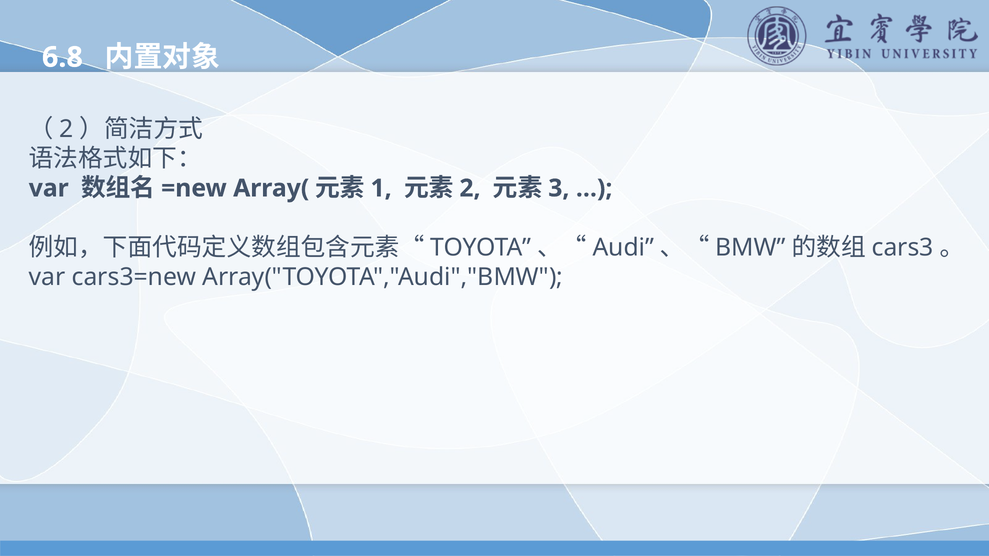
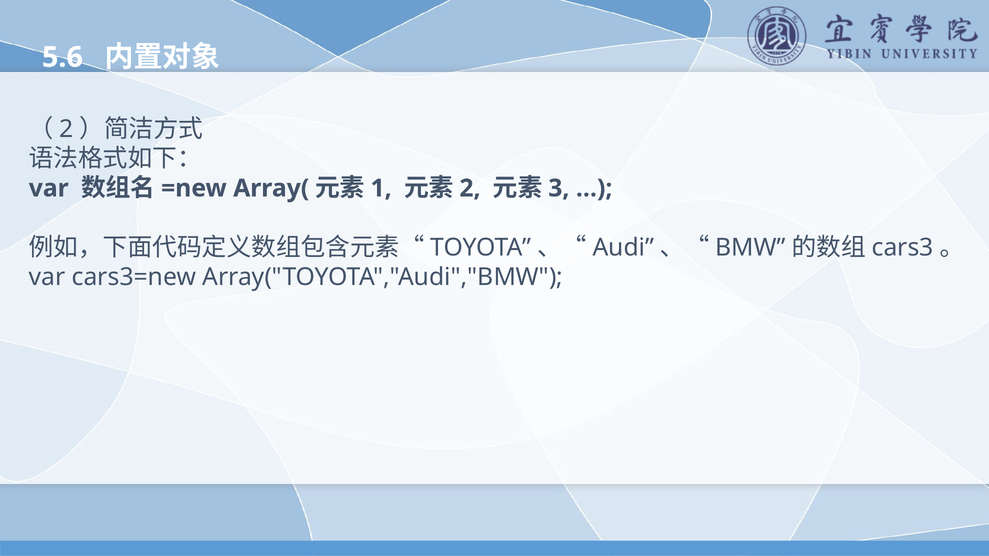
6.8: 6.8 -> 5.6
